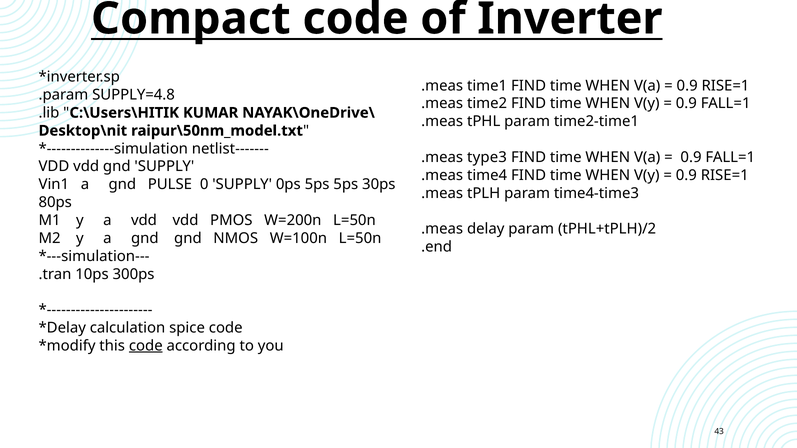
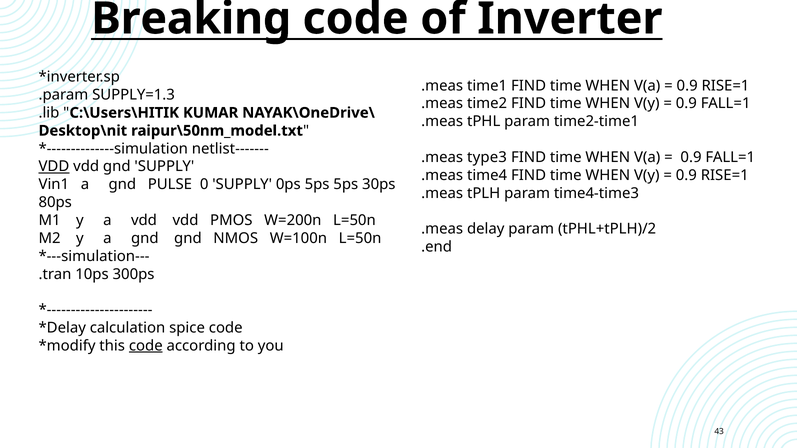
Compact: Compact -> Breaking
SUPPLY=4.8: SUPPLY=4.8 -> SUPPLY=1.3
VDD at (54, 167) underline: none -> present
